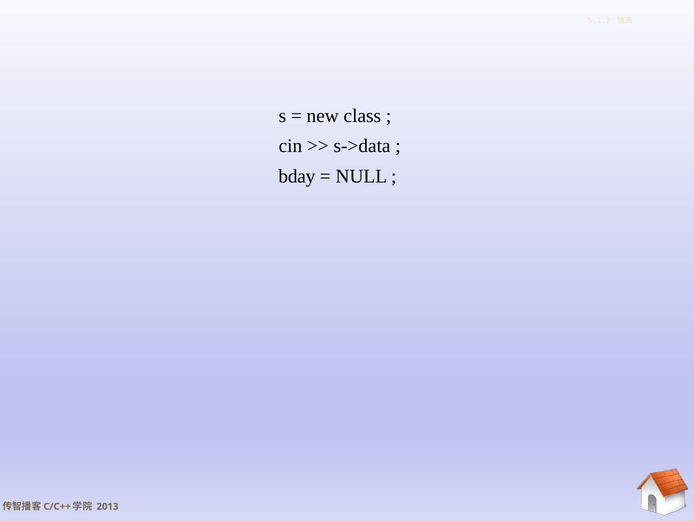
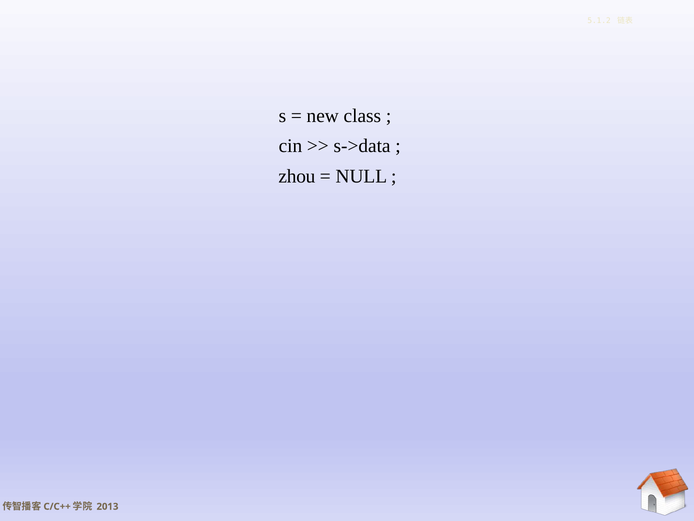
bday: bday -> zhou
